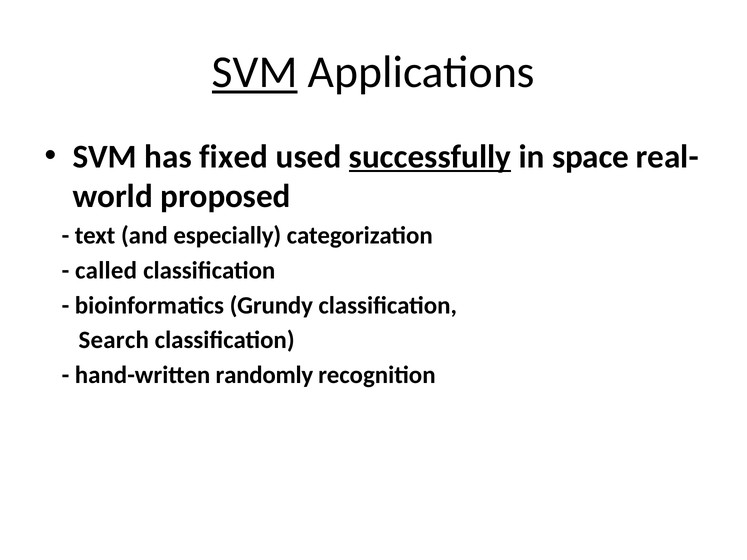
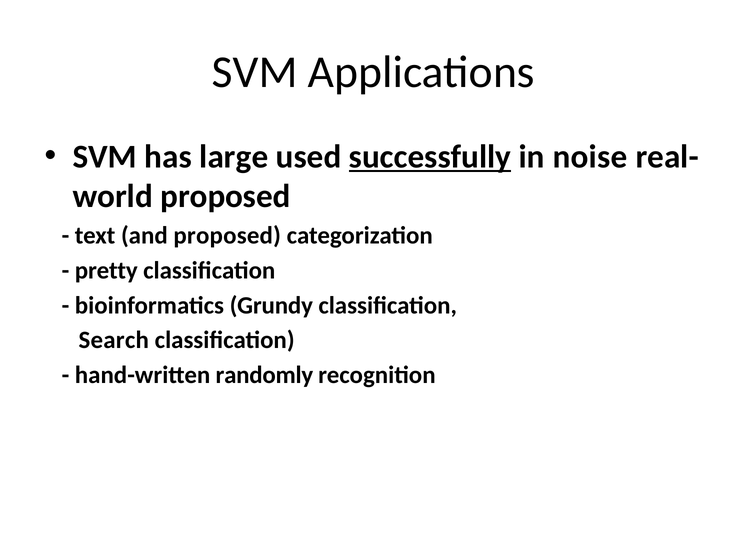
SVM at (255, 72) underline: present -> none
fixed: fixed -> large
space: space -> noise
and especially: especially -> proposed
called: called -> pretty
